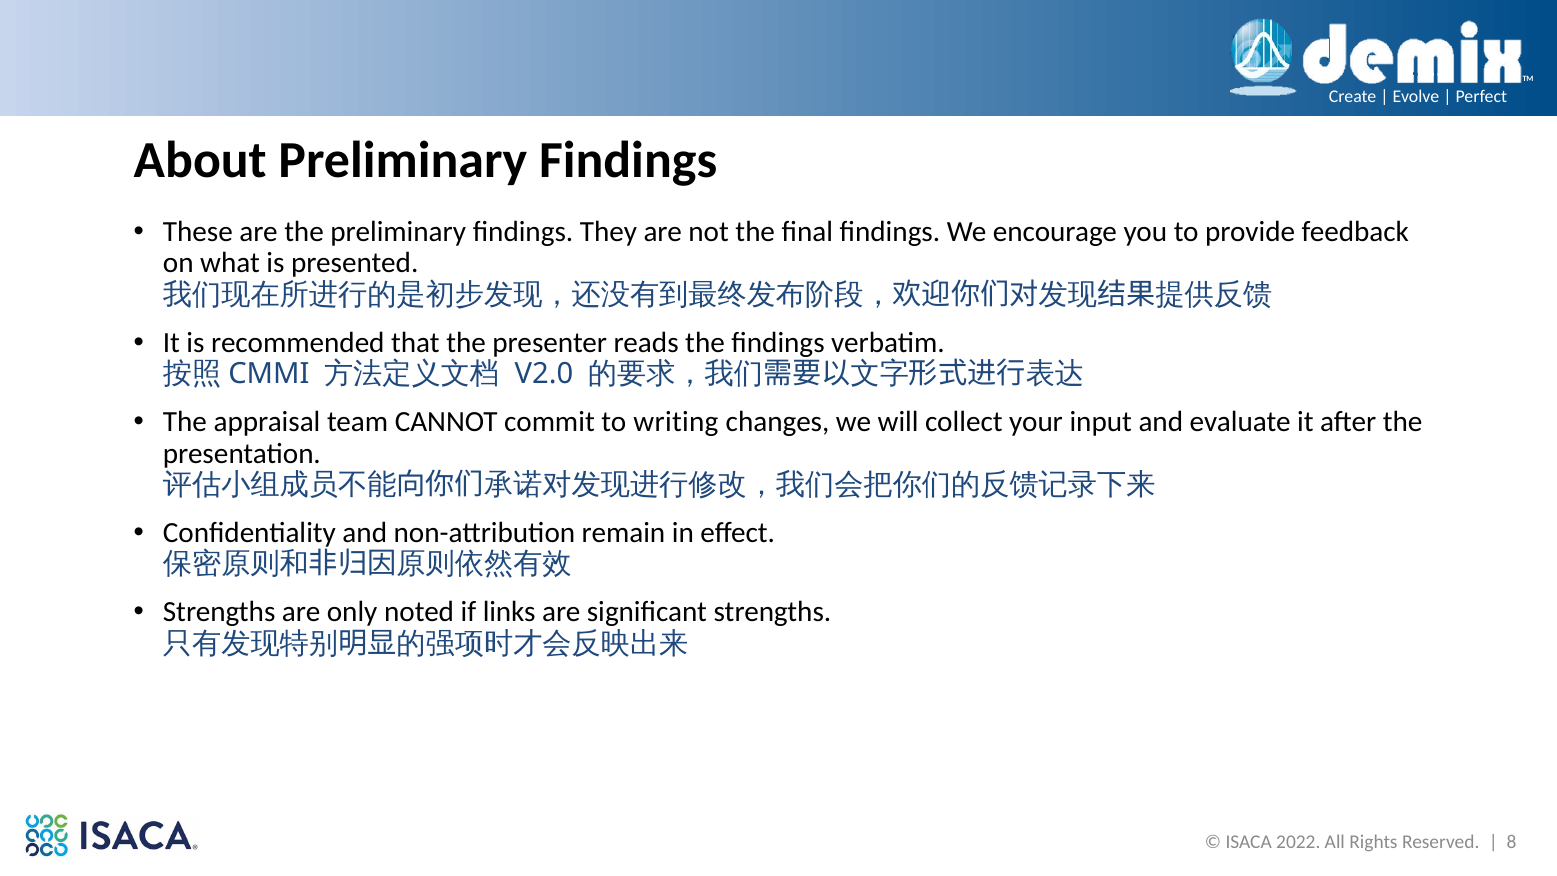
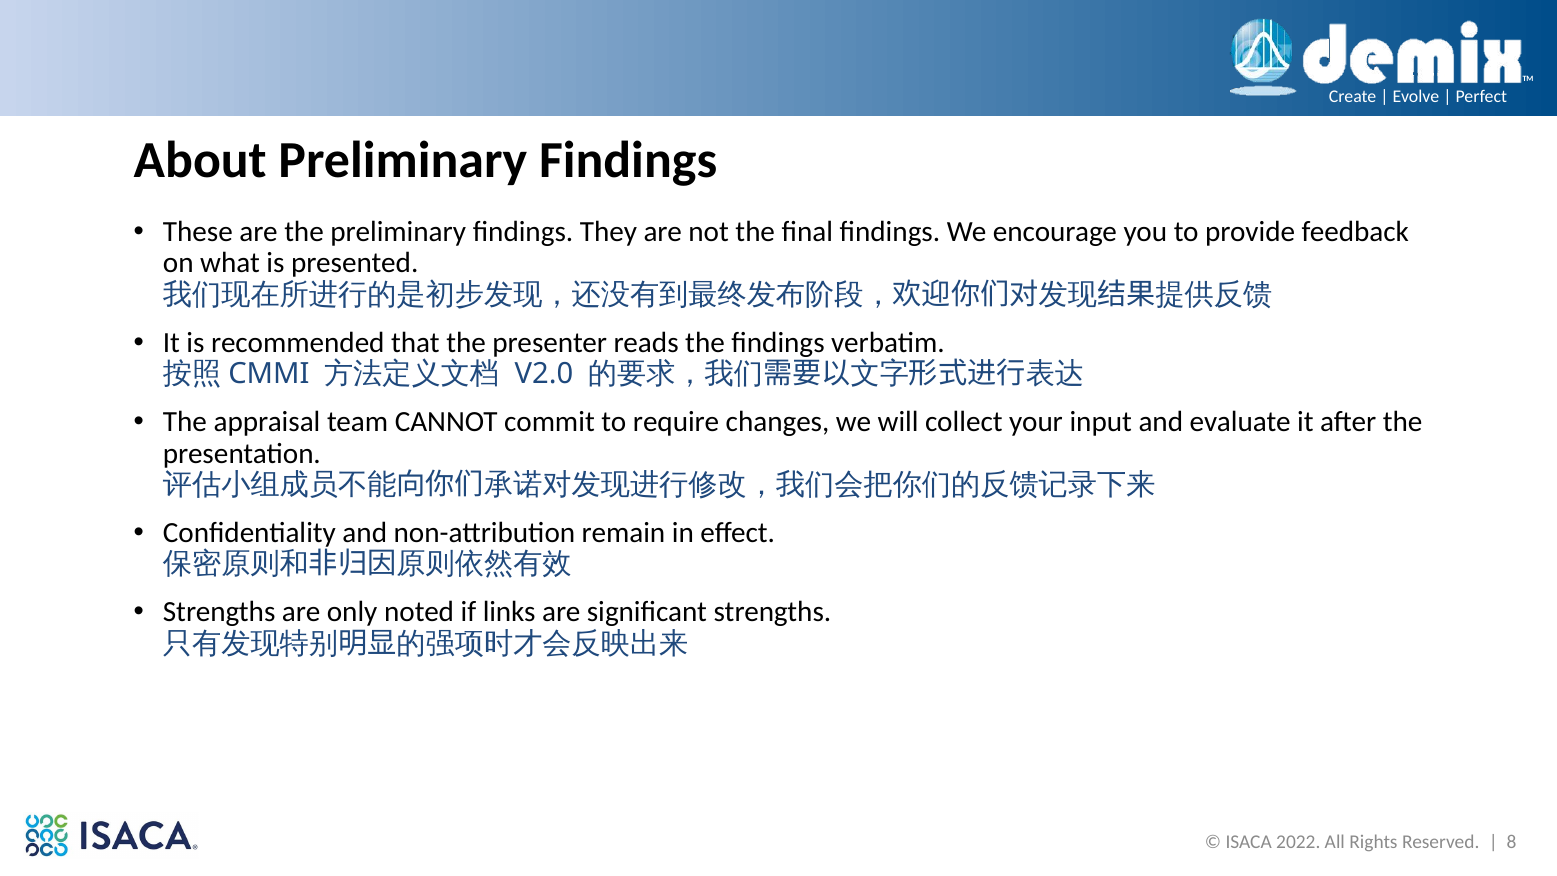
writing: writing -> require
